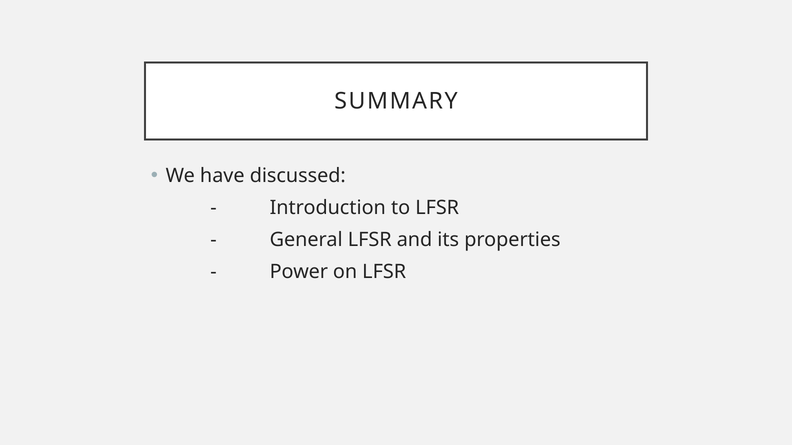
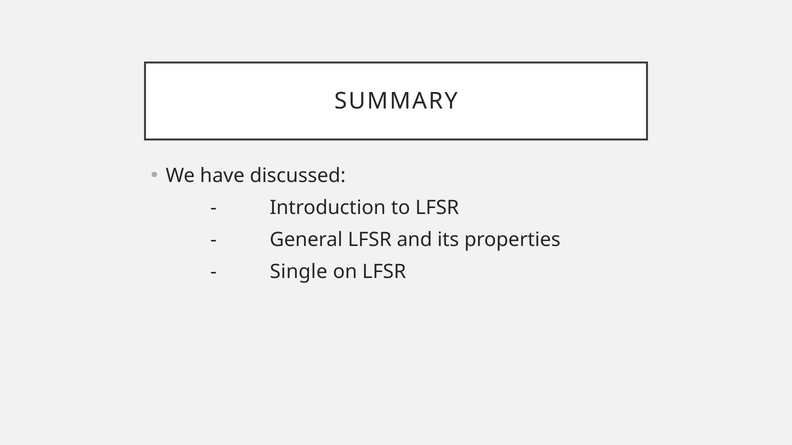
Power: Power -> Single
